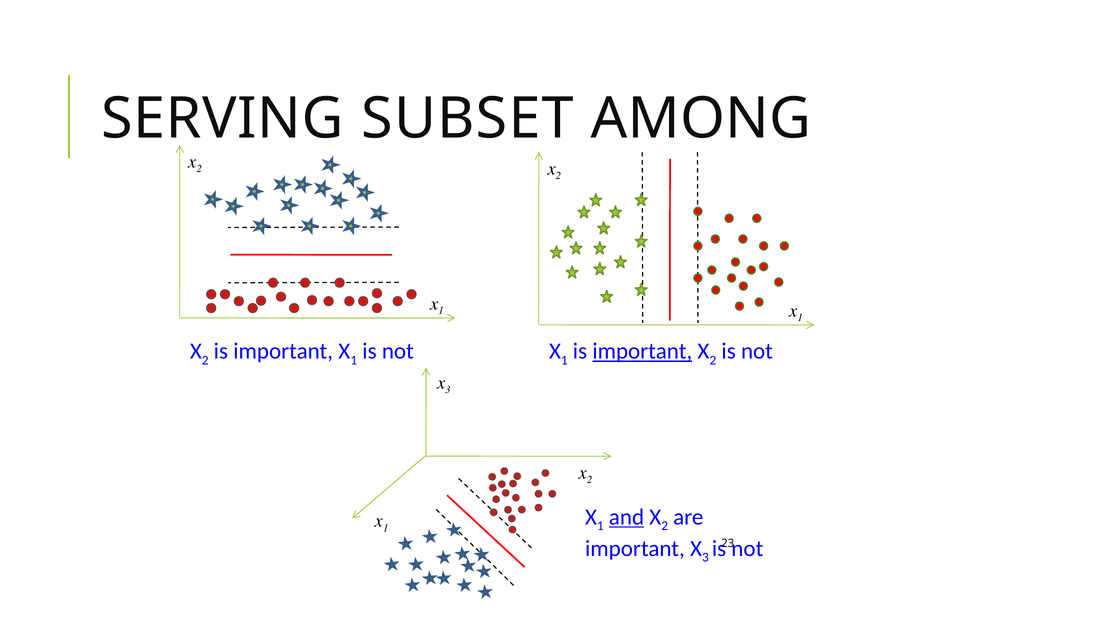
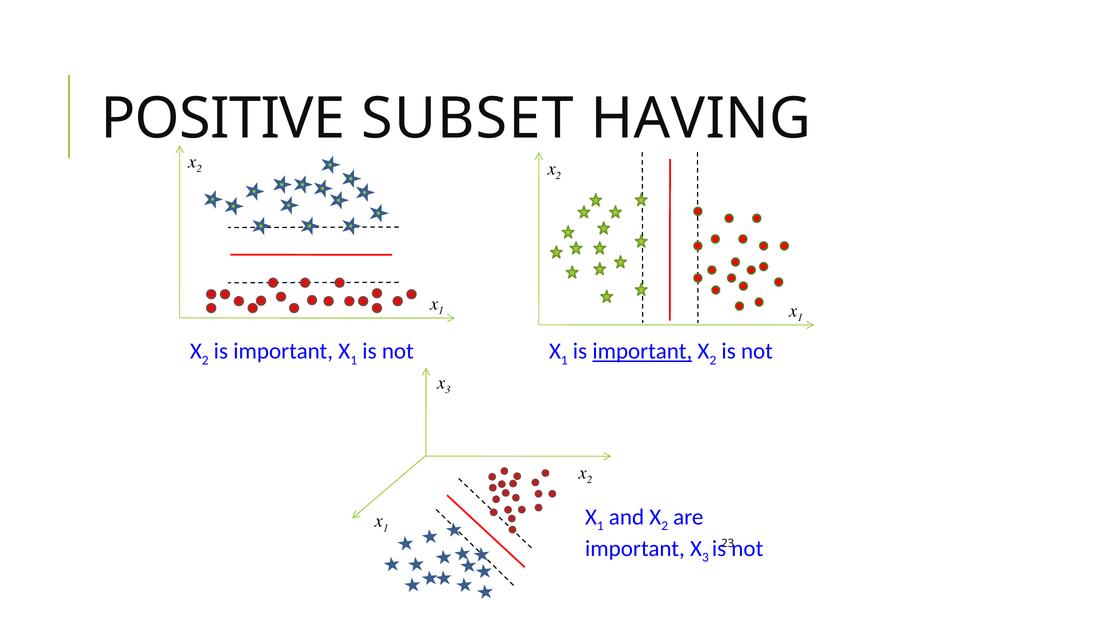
SERVING: SERVING -> POSITIVE
AMONG: AMONG -> HAVING
and underline: present -> none
